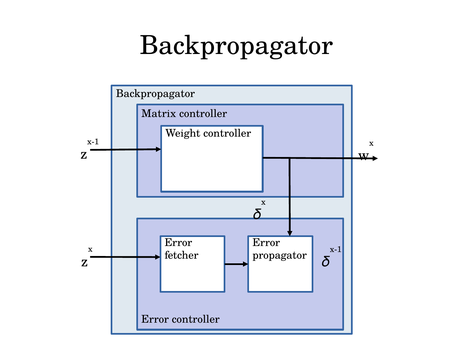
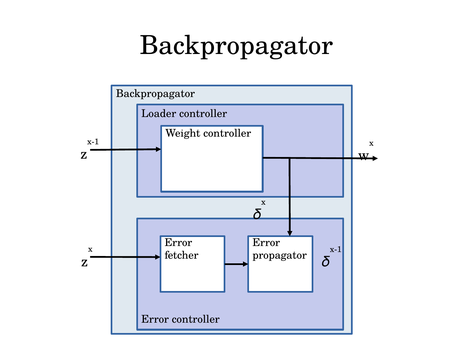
Matrix: Matrix -> Loader
